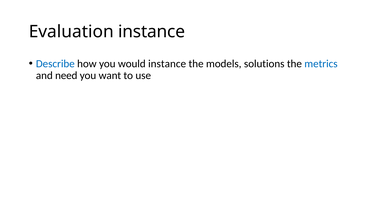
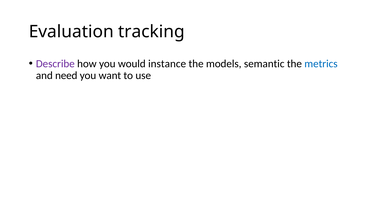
Evaluation instance: instance -> tracking
Describe colour: blue -> purple
solutions: solutions -> semantic
